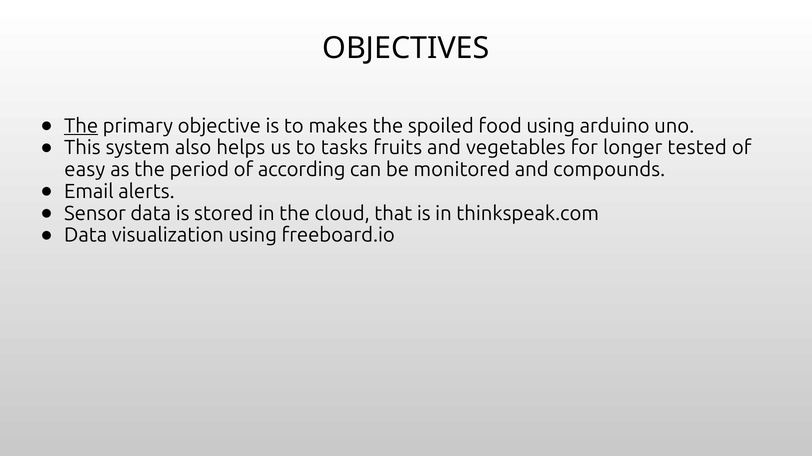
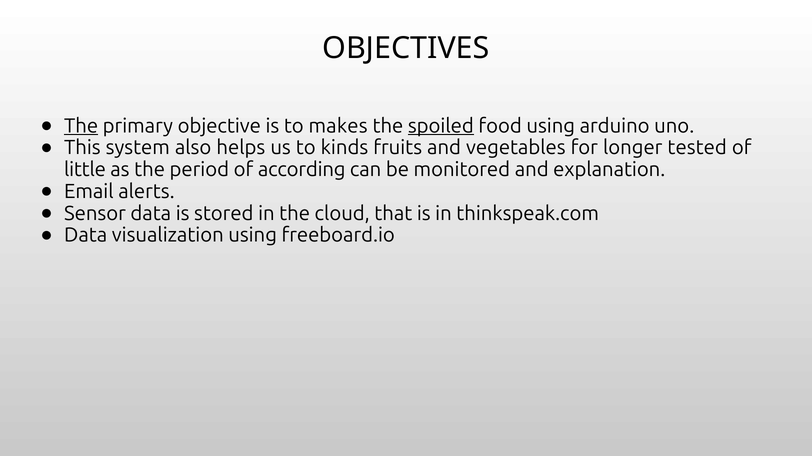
spoiled underline: none -> present
tasks: tasks -> kinds
easy: easy -> little
compounds: compounds -> explanation
